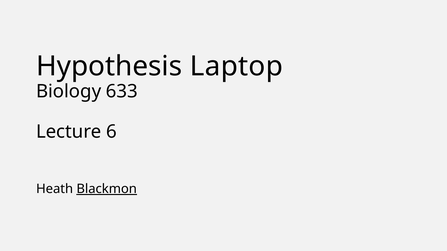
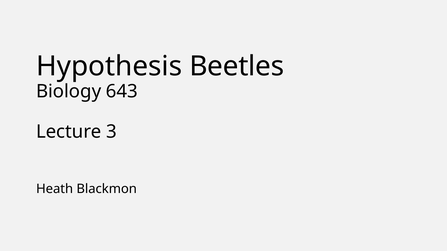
Laptop: Laptop -> Beetles
633: 633 -> 643
6: 6 -> 3
Blackmon underline: present -> none
